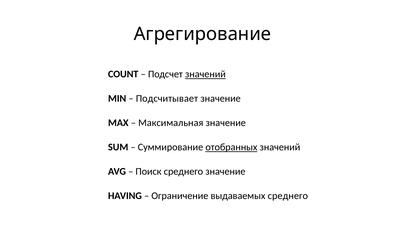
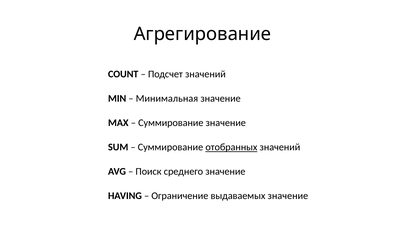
значений at (205, 74) underline: present -> none
Подсчитывает: Подсчитывает -> Минимальная
Максимальная at (171, 123): Максимальная -> Суммирование
выдаваемых среднего: среднего -> значение
